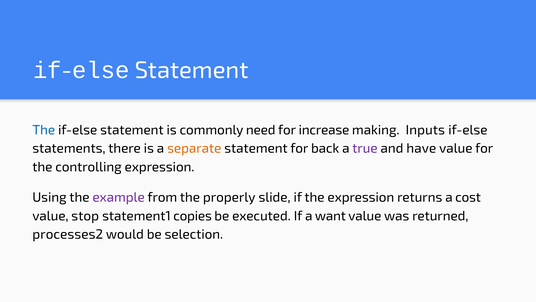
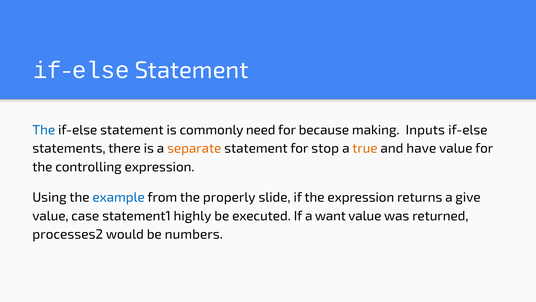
increase: increase -> because
back: back -> stop
true colour: purple -> orange
example colour: purple -> blue
cost: cost -> give
stop: stop -> case
copies: copies -> highly
selection: selection -> numbers
